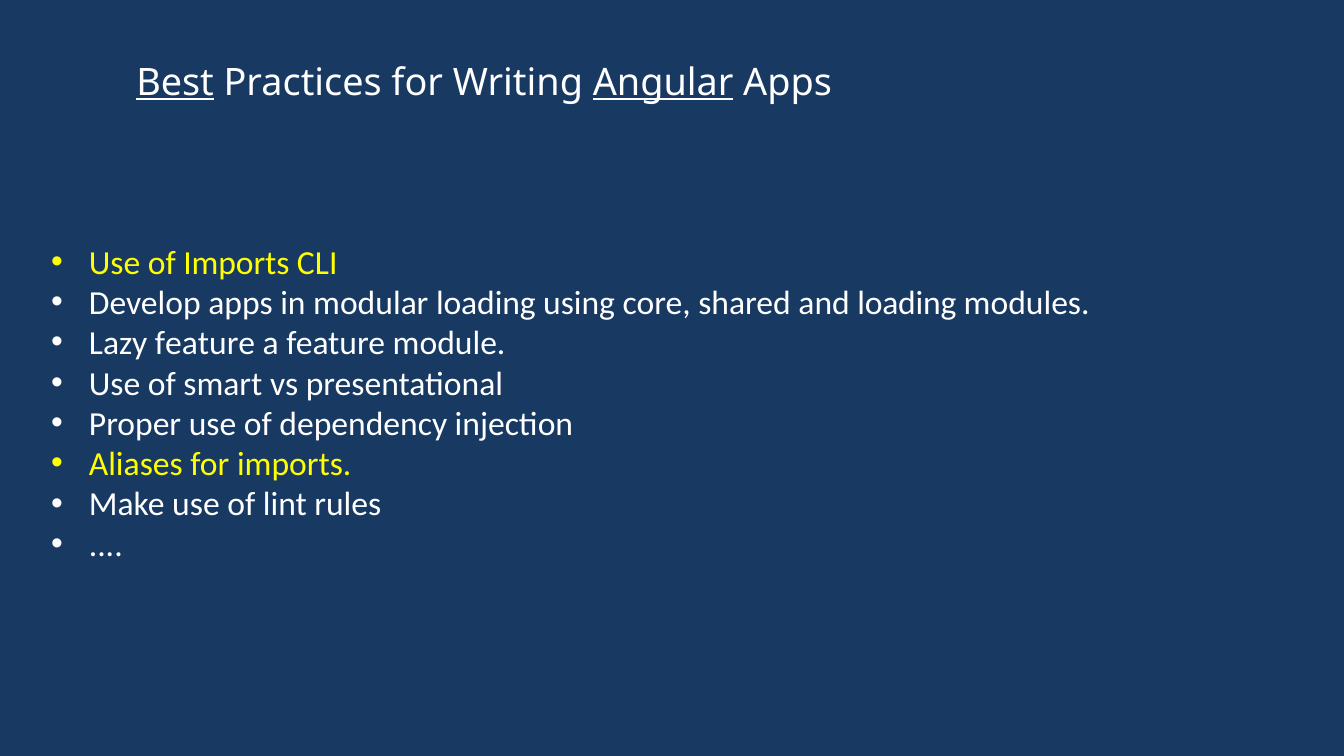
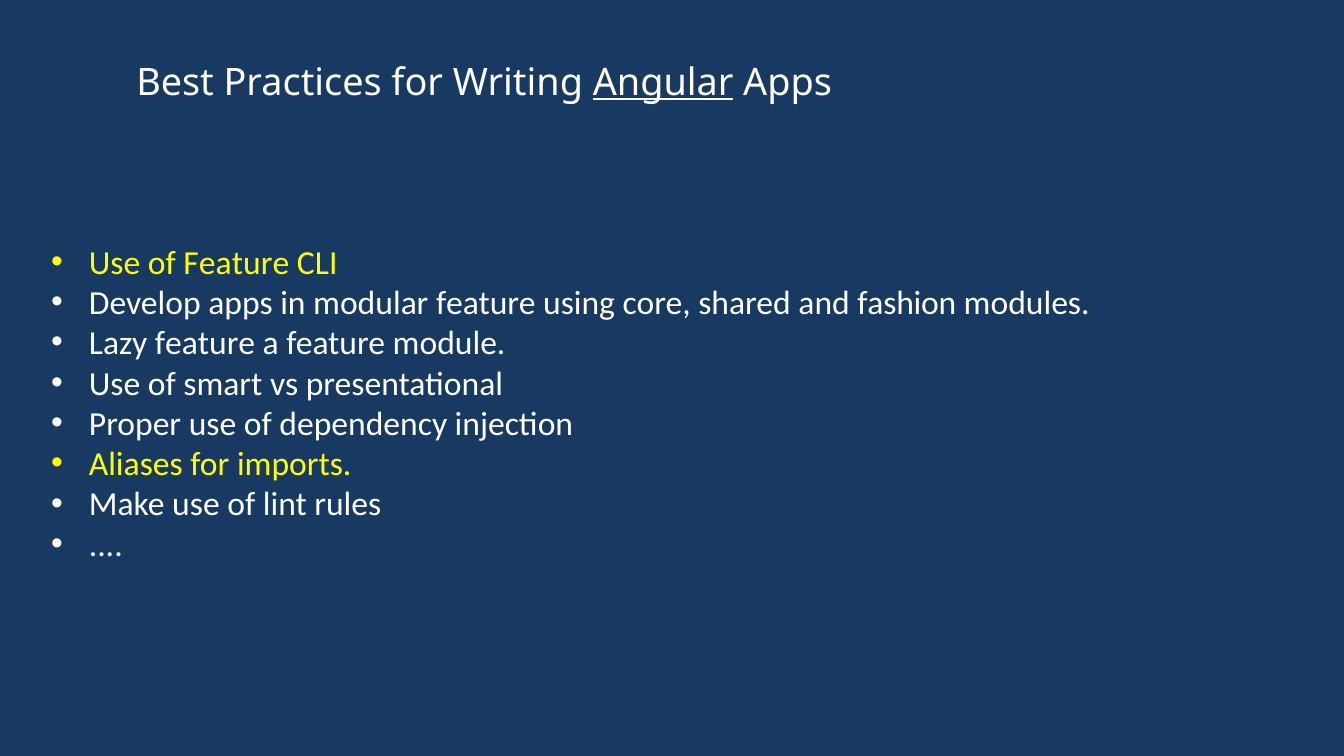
Best underline: present -> none
of Imports: Imports -> Feature
modular loading: loading -> feature
and loading: loading -> fashion
